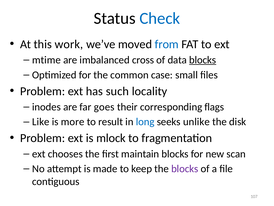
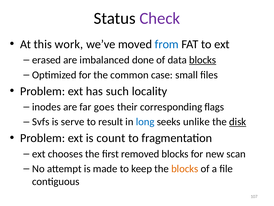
Check colour: blue -> purple
mtime: mtime -> erased
cross: cross -> done
Like: Like -> Svfs
more: more -> serve
disk underline: none -> present
mlock: mlock -> count
maintain: maintain -> removed
blocks at (185, 168) colour: purple -> orange
